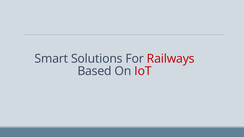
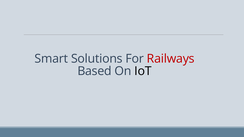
IoT colour: red -> black
